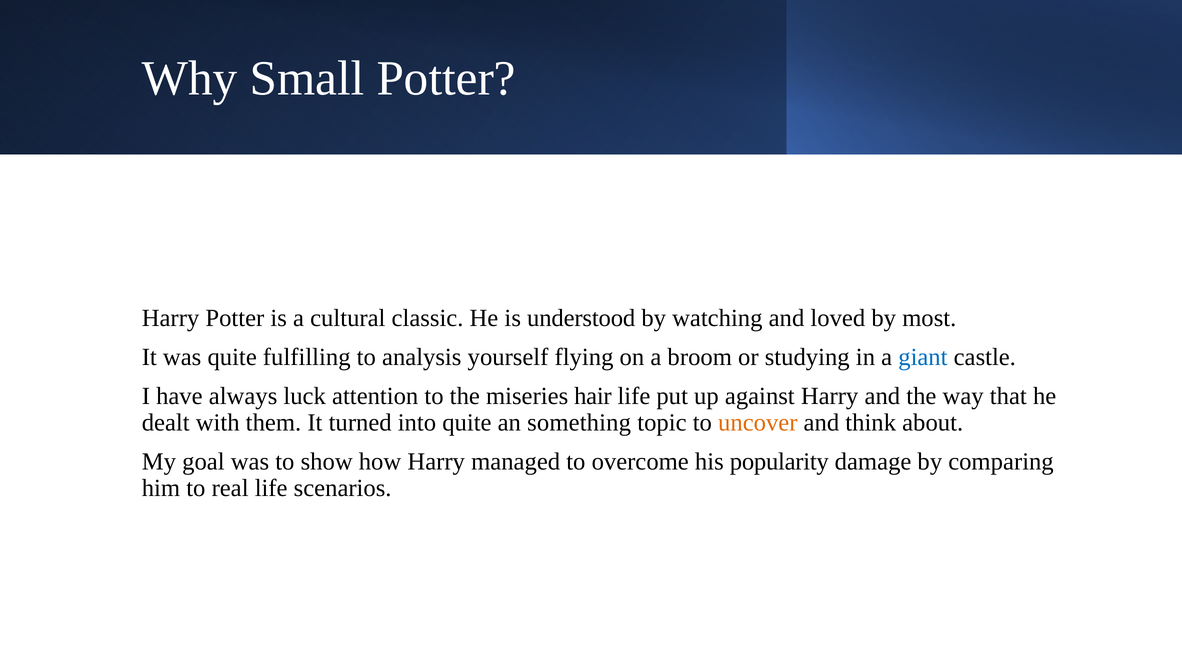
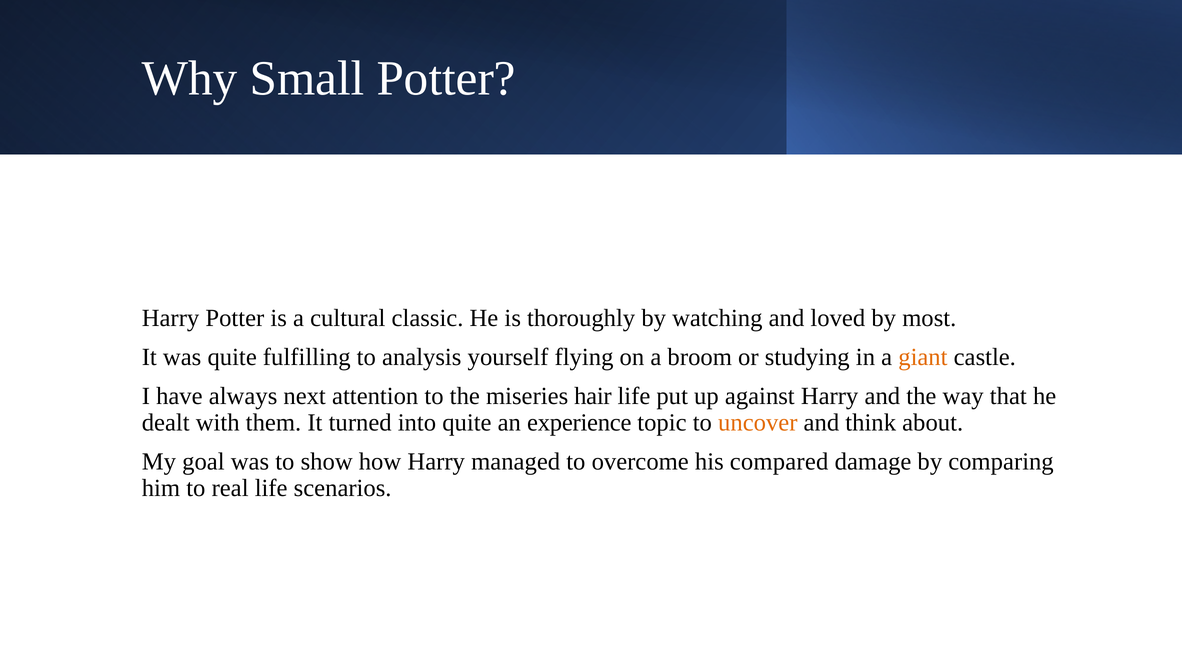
understood: understood -> thoroughly
giant colour: blue -> orange
luck: luck -> next
something: something -> experience
popularity: popularity -> compared
